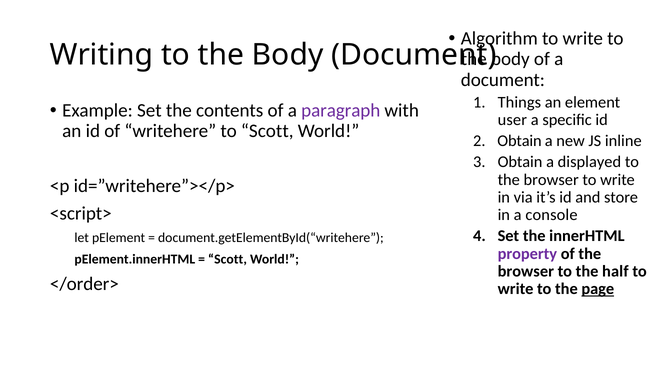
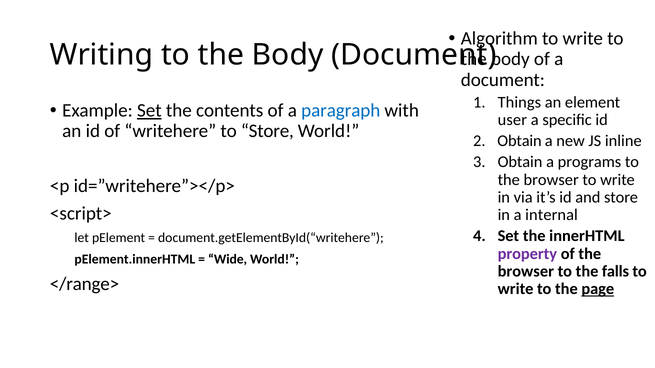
Set at (149, 111) underline: none -> present
paragraph colour: purple -> blue
to Scott: Scott -> Store
displayed: displayed -> programs
console: console -> internal
Scott at (228, 260): Scott -> Wide
half: half -> falls
</order>: </order> -> </range>
